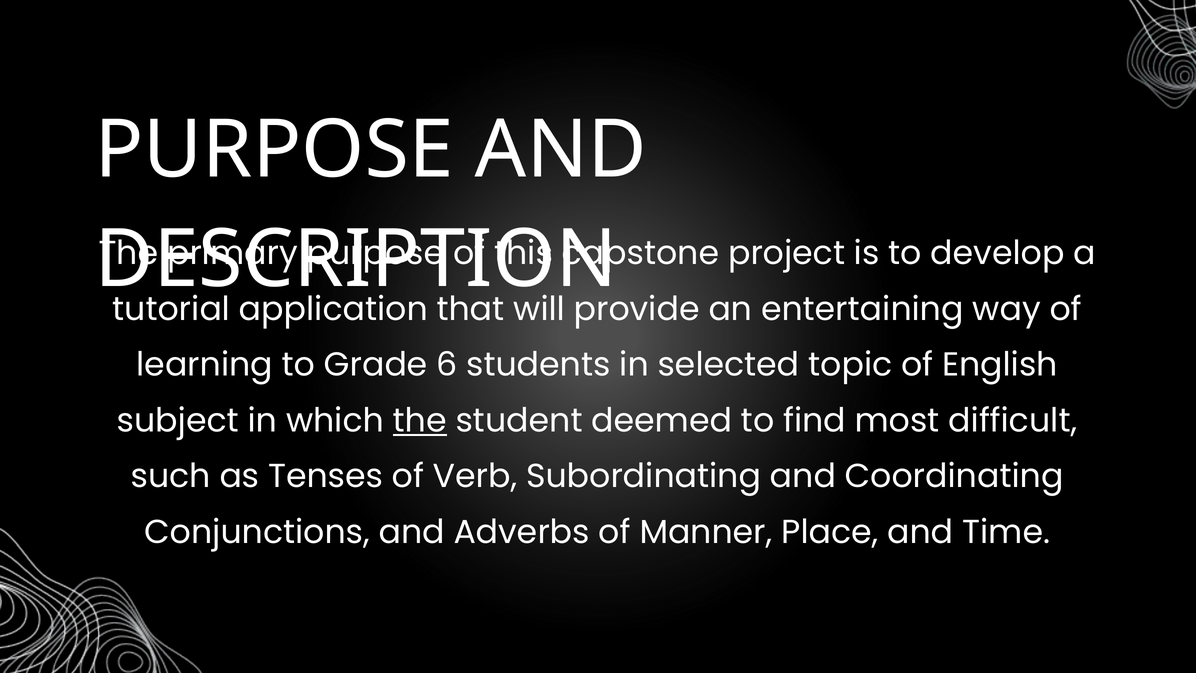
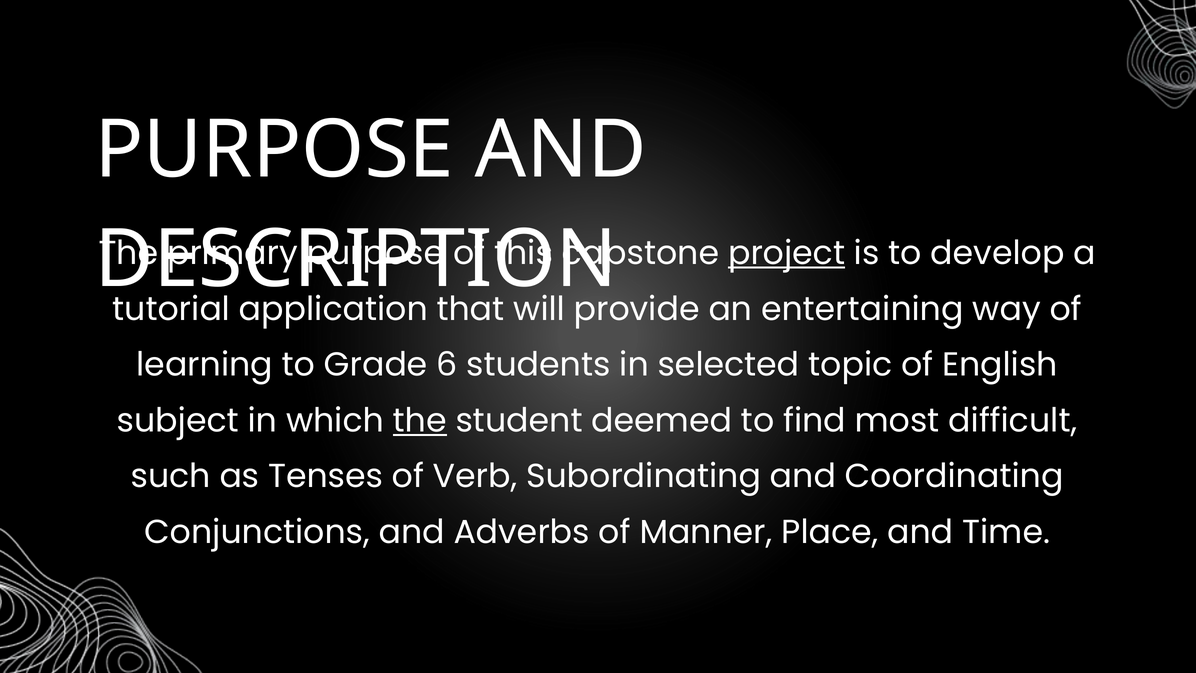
project underline: none -> present
